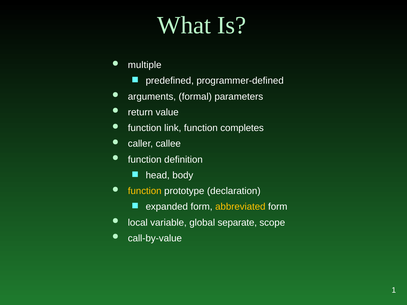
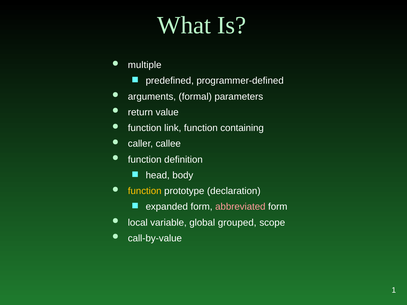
completes: completes -> containing
abbreviated colour: yellow -> pink
separate: separate -> grouped
